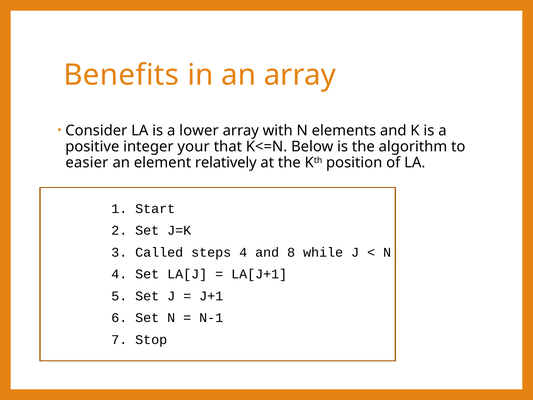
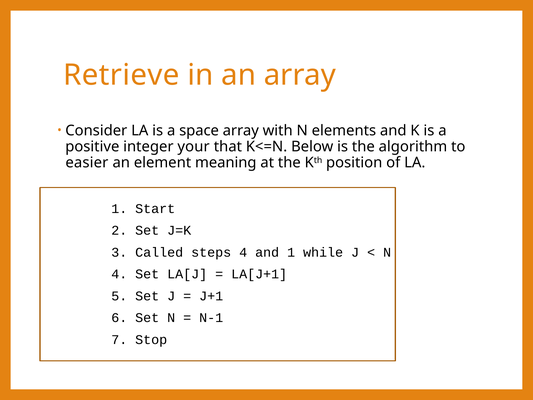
Benefits: Benefits -> Retrieve
lower: lower -> space
relatively: relatively -> meaning
and 8: 8 -> 1
